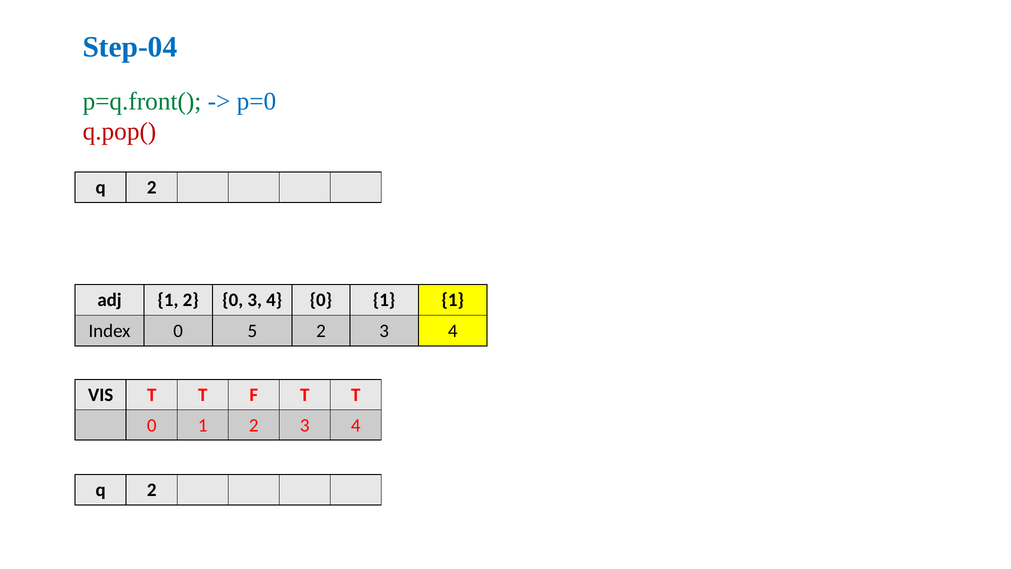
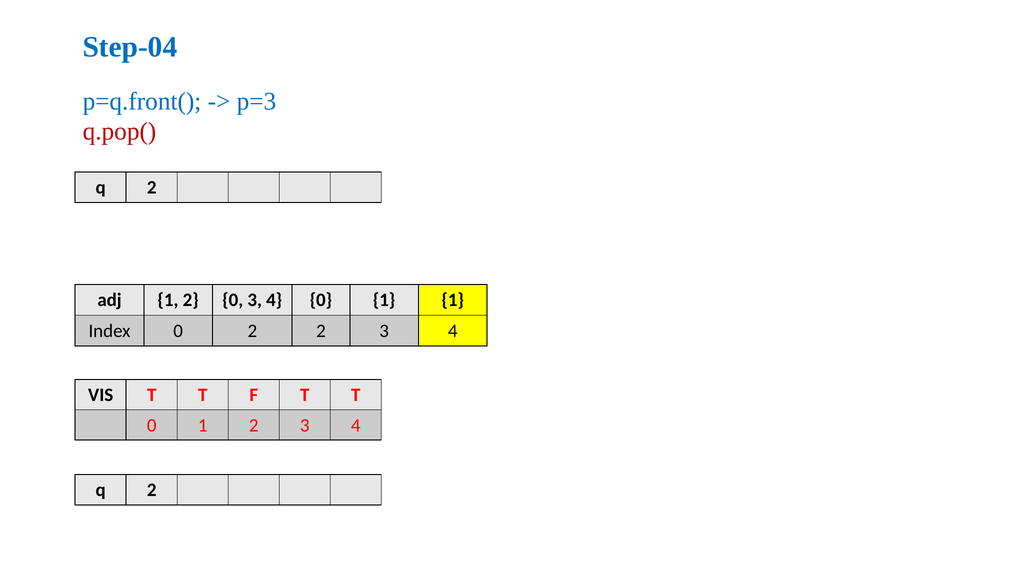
p=q.front( colour: green -> blue
p=0: p=0 -> p=3
0 5: 5 -> 2
